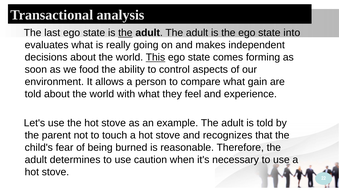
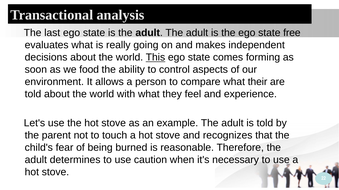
the at (125, 33) underline: present -> none
into: into -> free
gain: gain -> their
